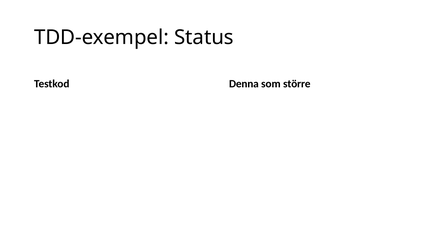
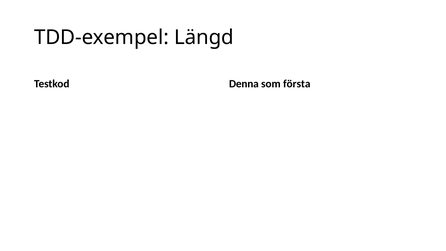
Status: Status -> Längd
större: större -> första
